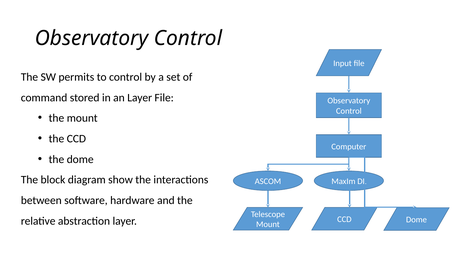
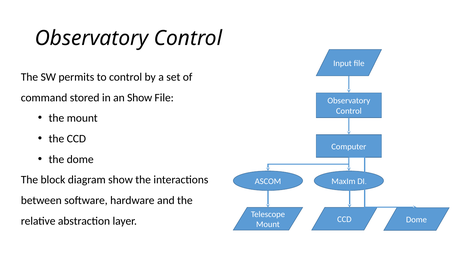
an Layer: Layer -> Show
